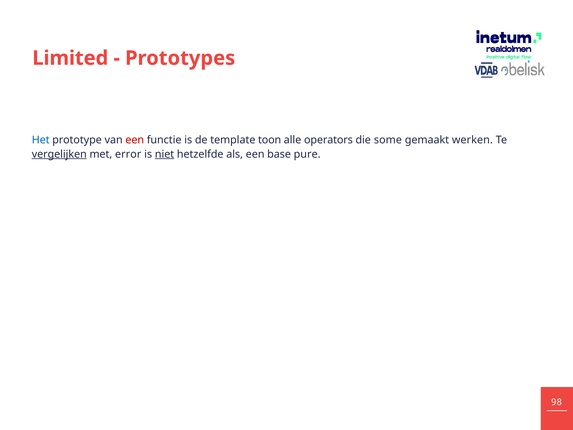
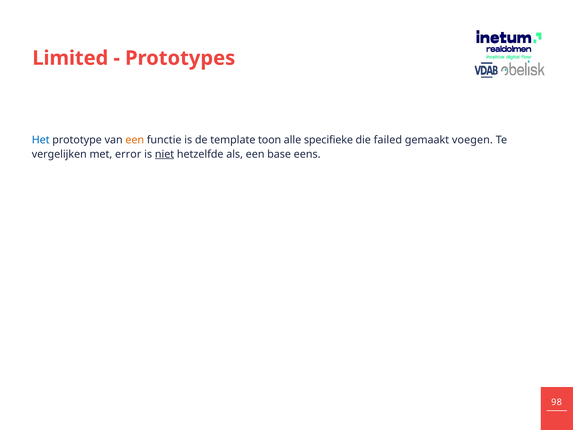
een at (135, 140) colour: red -> orange
operators: operators -> specifieke
some: some -> failed
werken: werken -> voegen
vergelijken underline: present -> none
pure: pure -> eens
